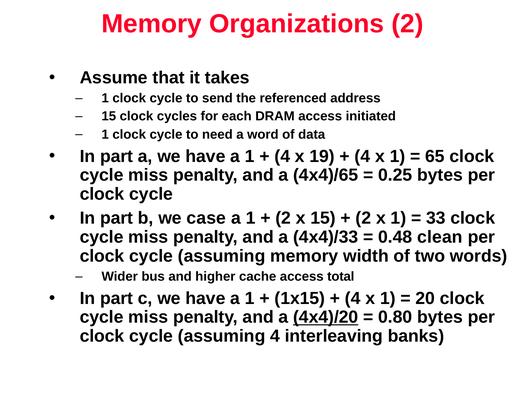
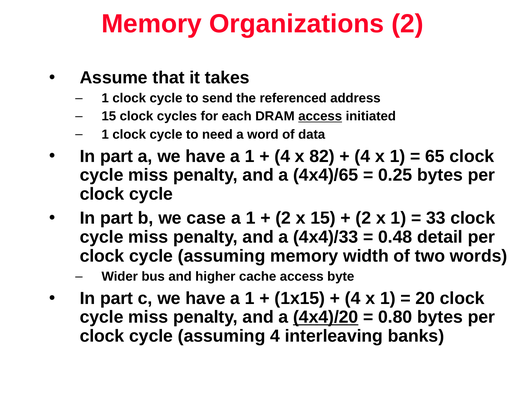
access at (320, 116) underline: none -> present
19: 19 -> 82
clean: clean -> detail
total: total -> byte
